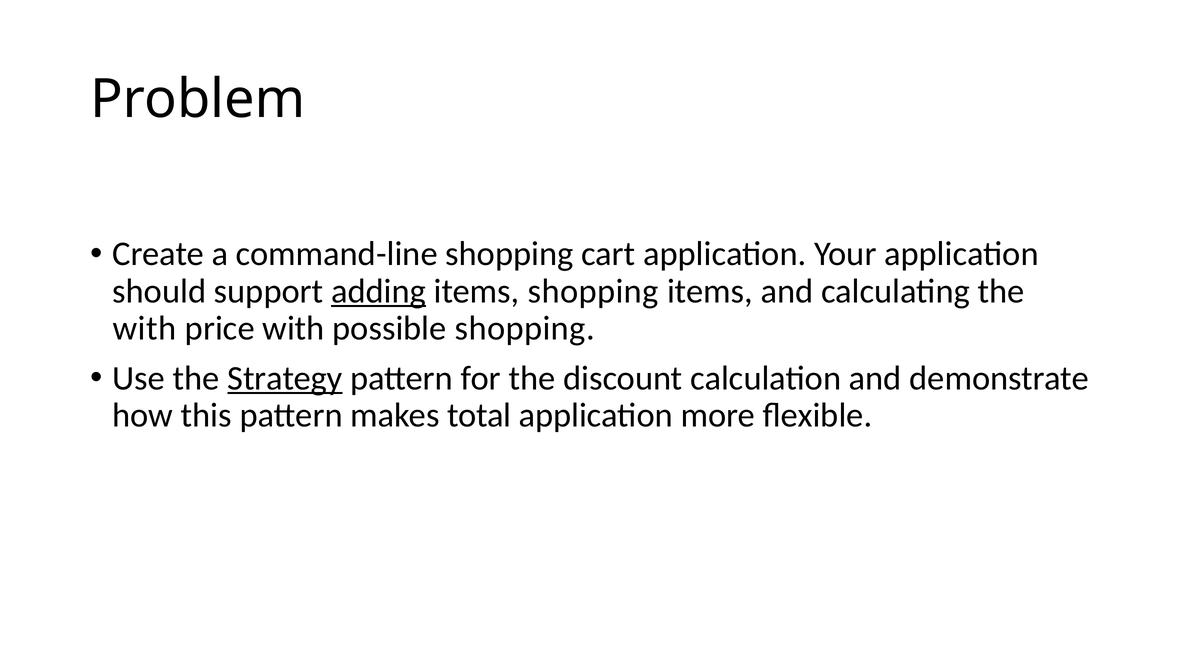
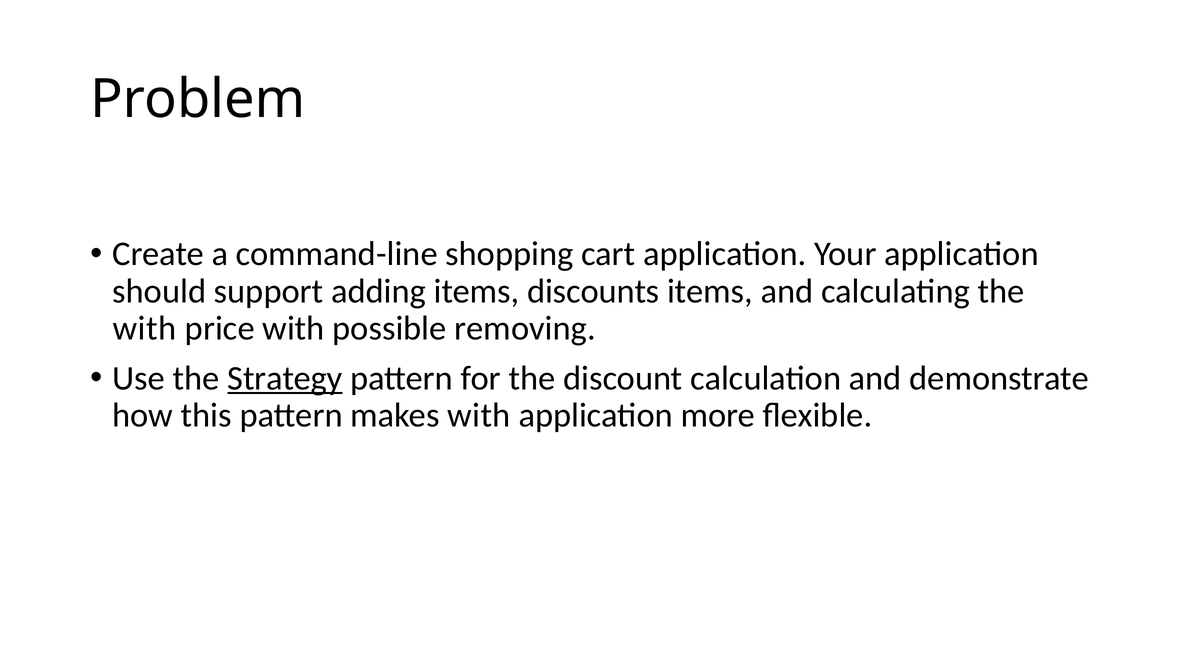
adding underline: present -> none
items shopping: shopping -> discounts
possible shopping: shopping -> removing
makes total: total -> with
